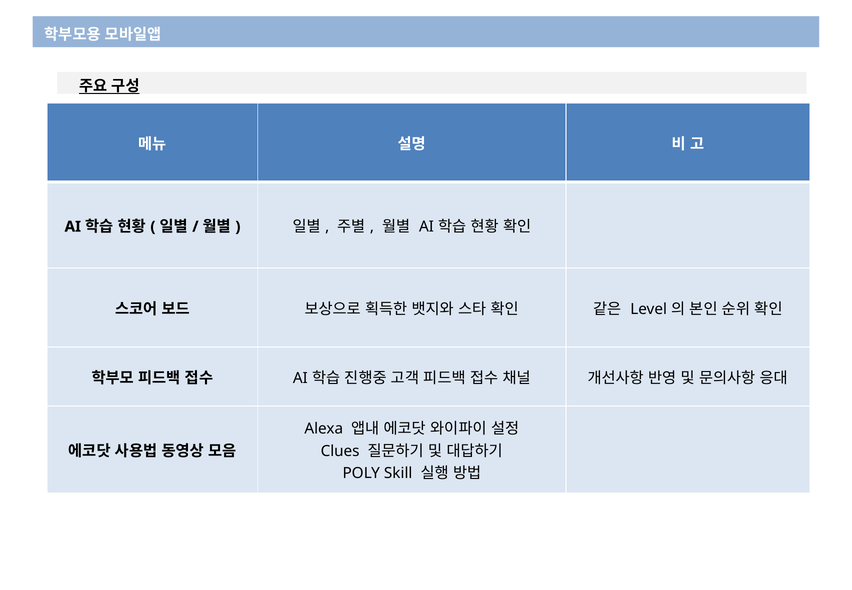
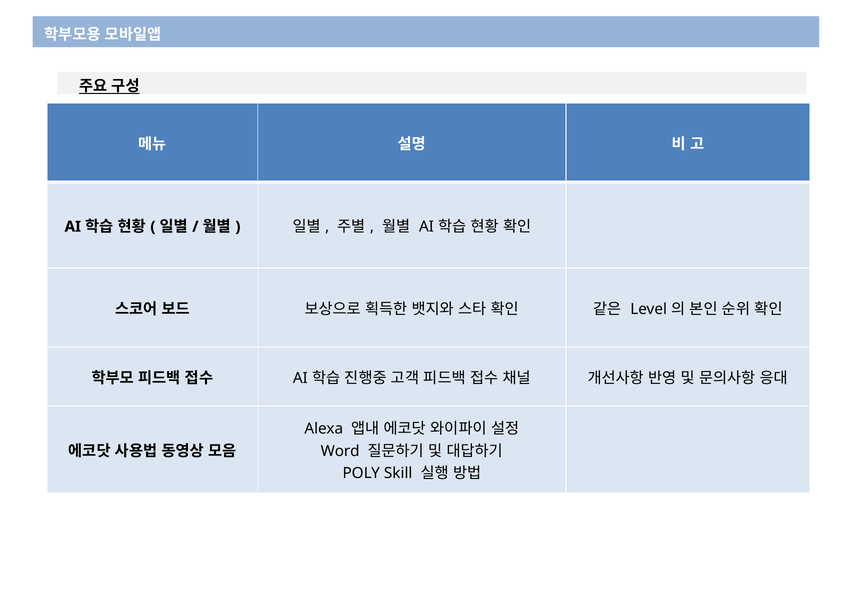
Clues: Clues -> Word
